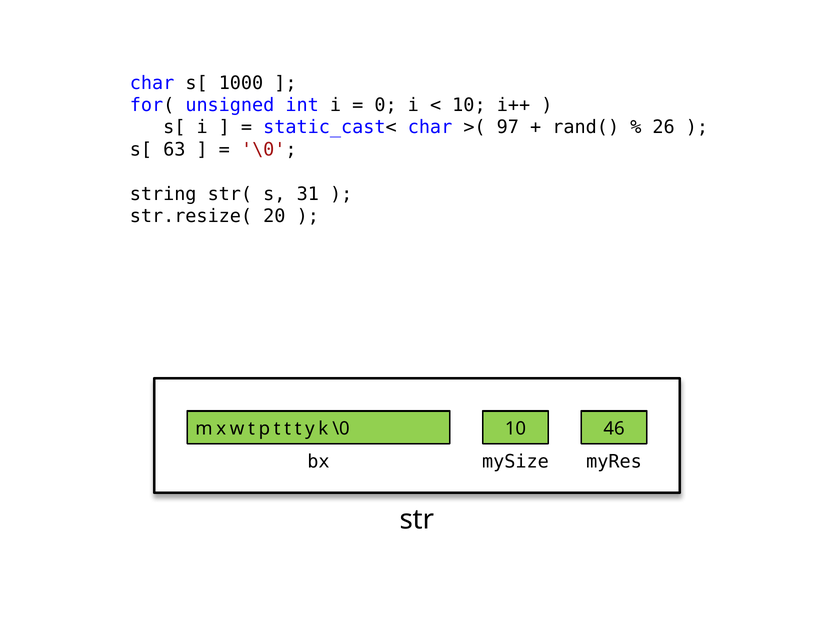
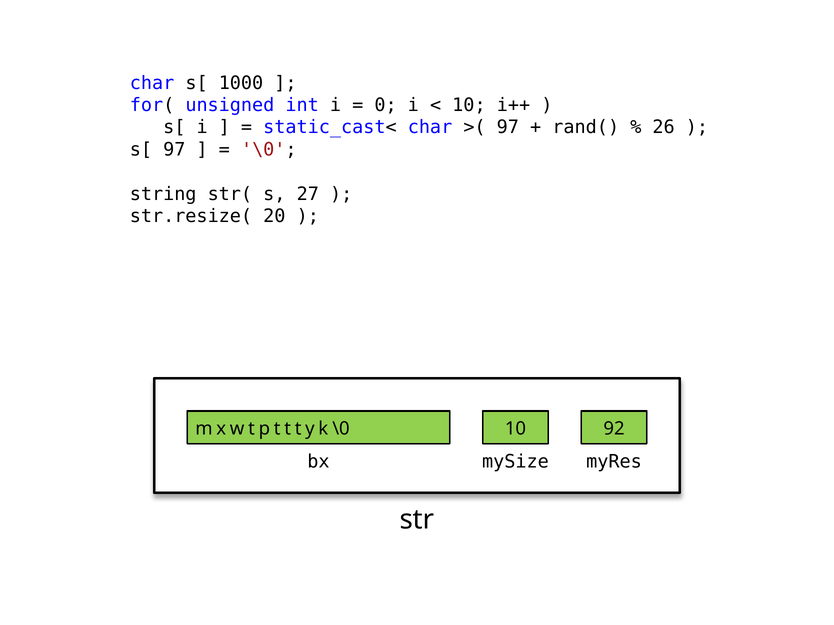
s[ 63: 63 -> 97
31: 31 -> 27
46: 46 -> 92
